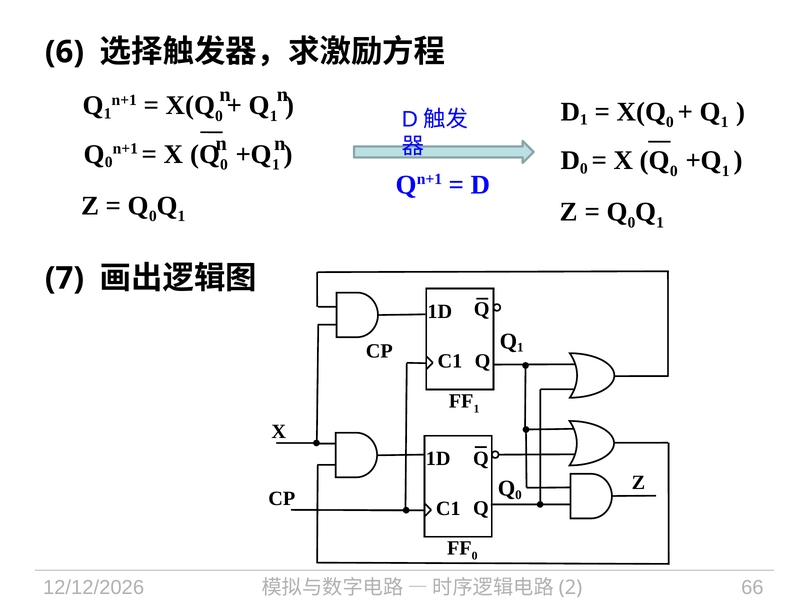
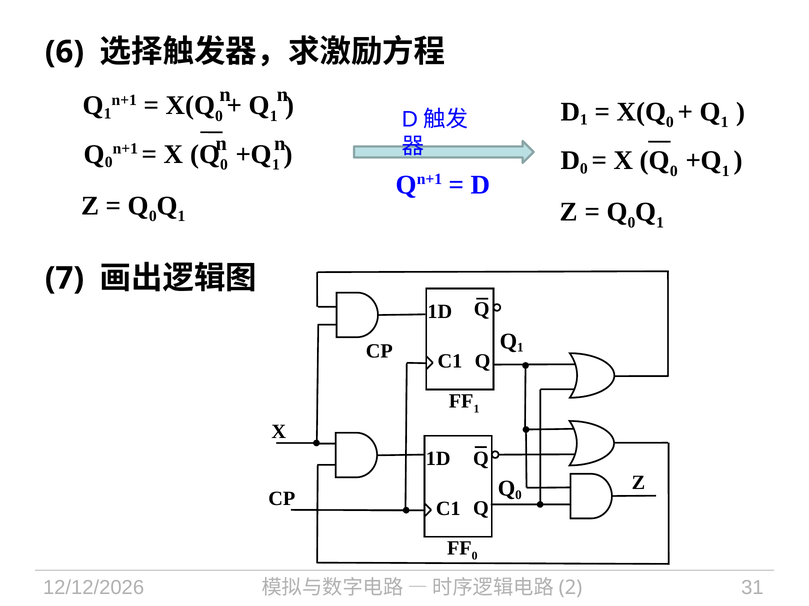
66: 66 -> 31
